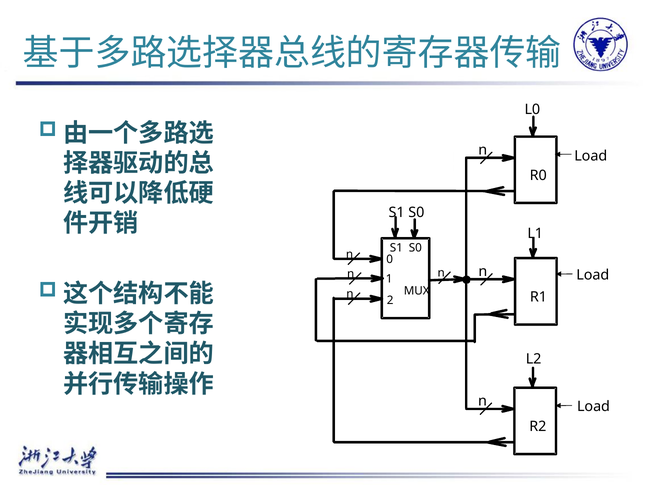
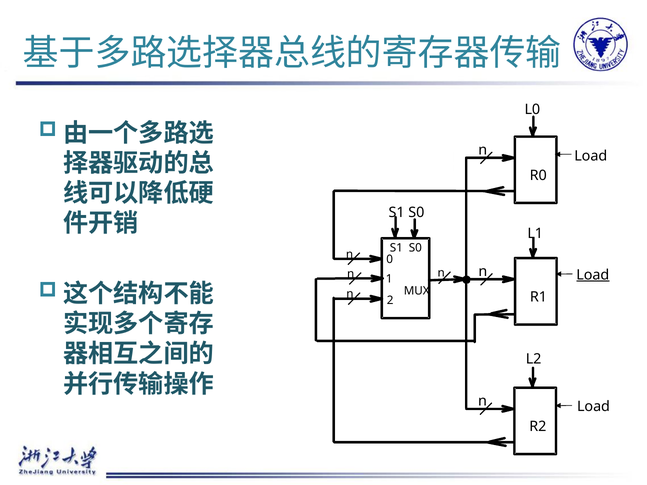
Load at (593, 275) underline: none -> present
